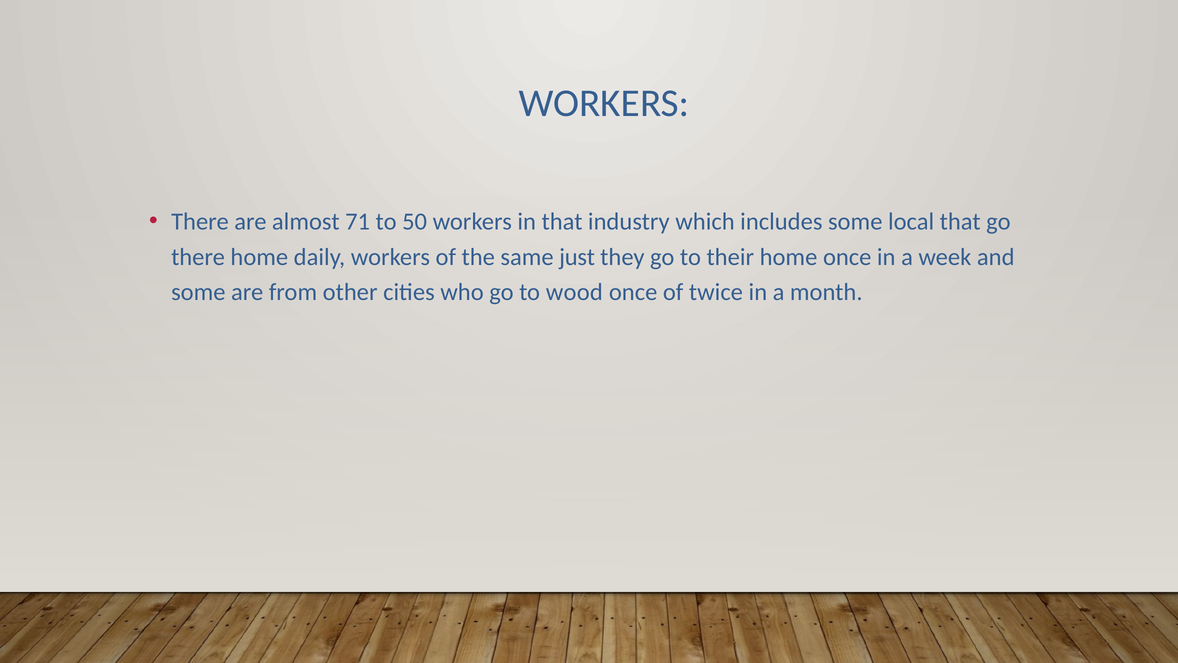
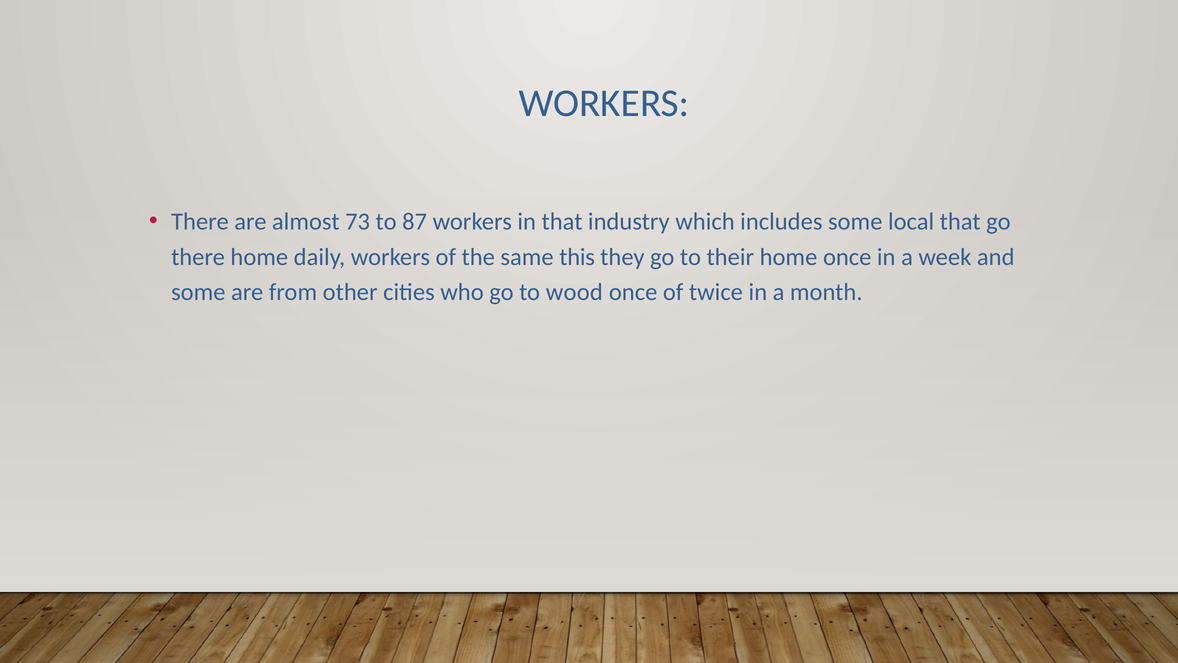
71: 71 -> 73
50: 50 -> 87
just: just -> this
